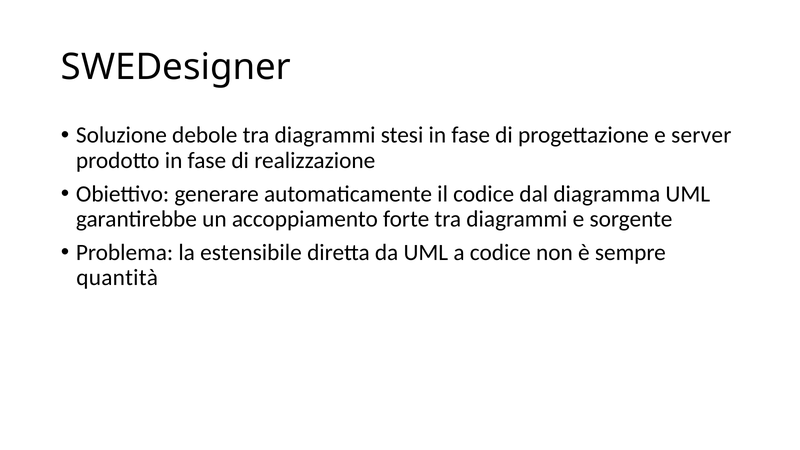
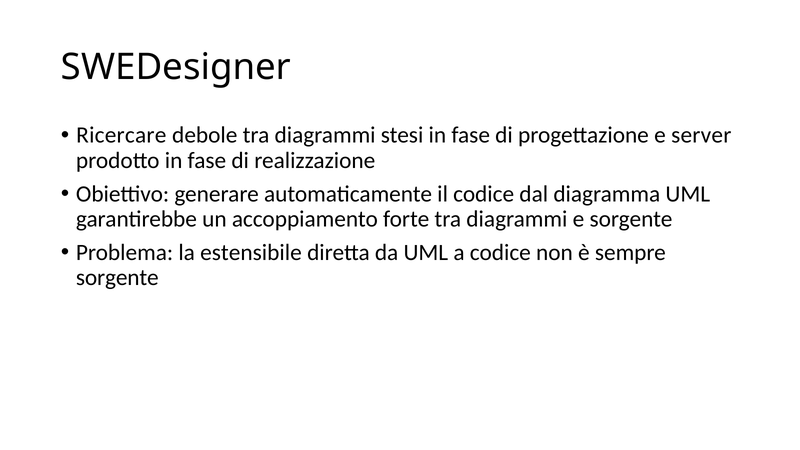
Soluzione: Soluzione -> Ricercare
quantità at (117, 278): quantità -> sorgente
